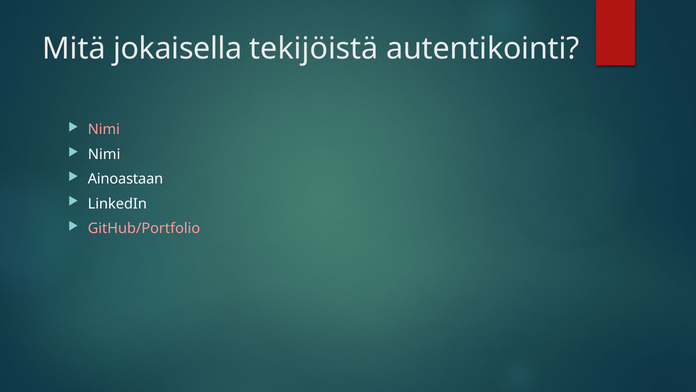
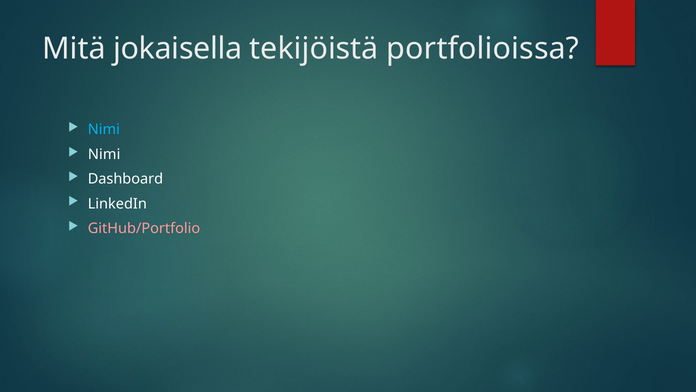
autentikointi: autentikointi -> portfolioissa
Nimi at (104, 130) colour: pink -> light blue
Ainoastaan: Ainoastaan -> Dashboard
